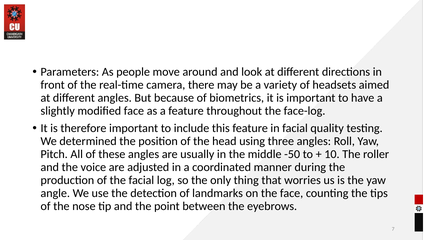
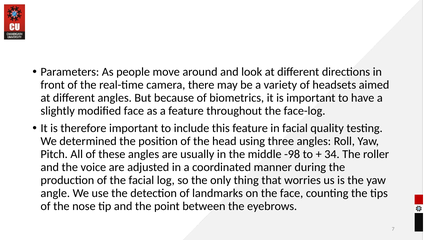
-50: -50 -> -98
10: 10 -> 34
